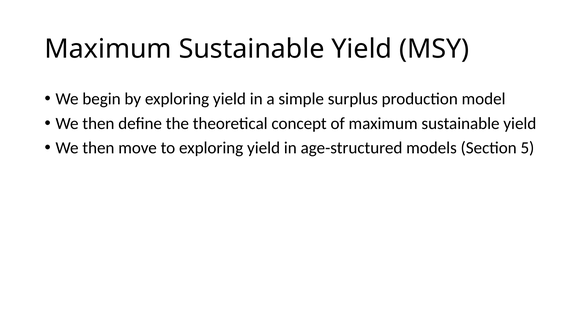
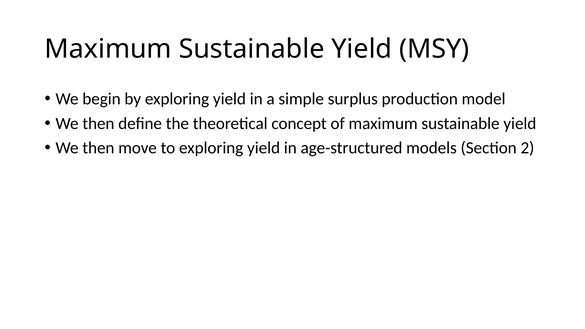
5: 5 -> 2
